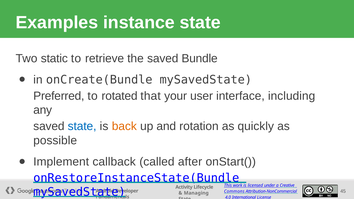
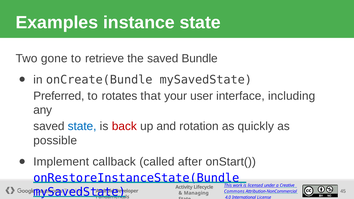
static: static -> gone
rotated: rotated -> rotates
back colour: orange -> red
